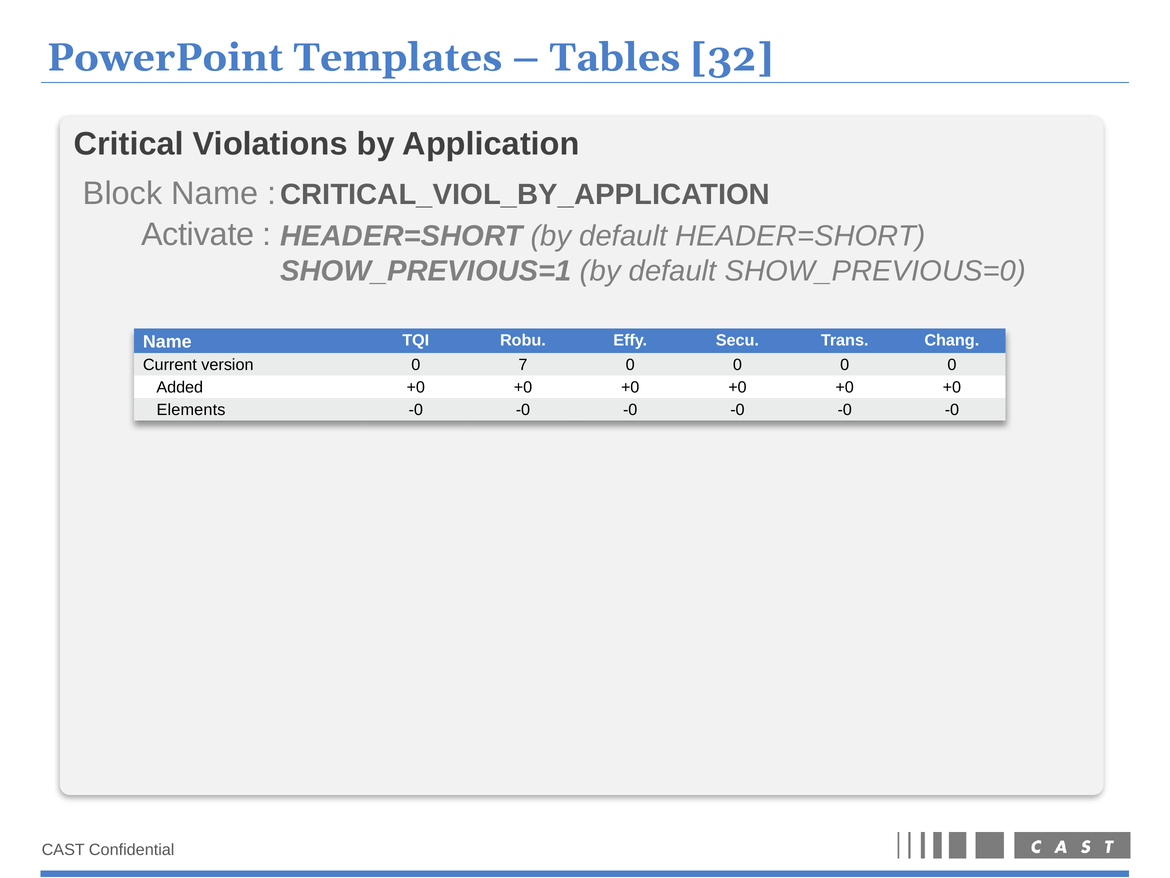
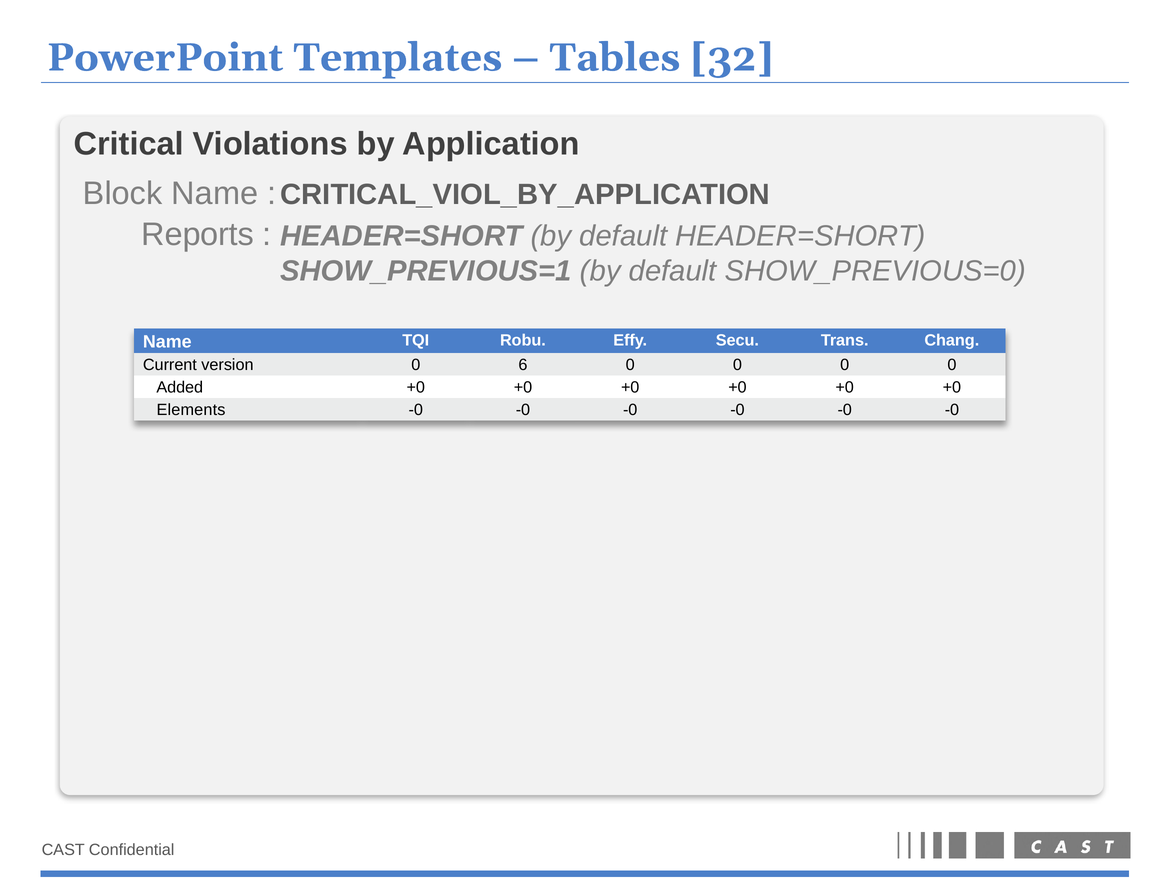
Activate: Activate -> Reports
7: 7 -> 6
